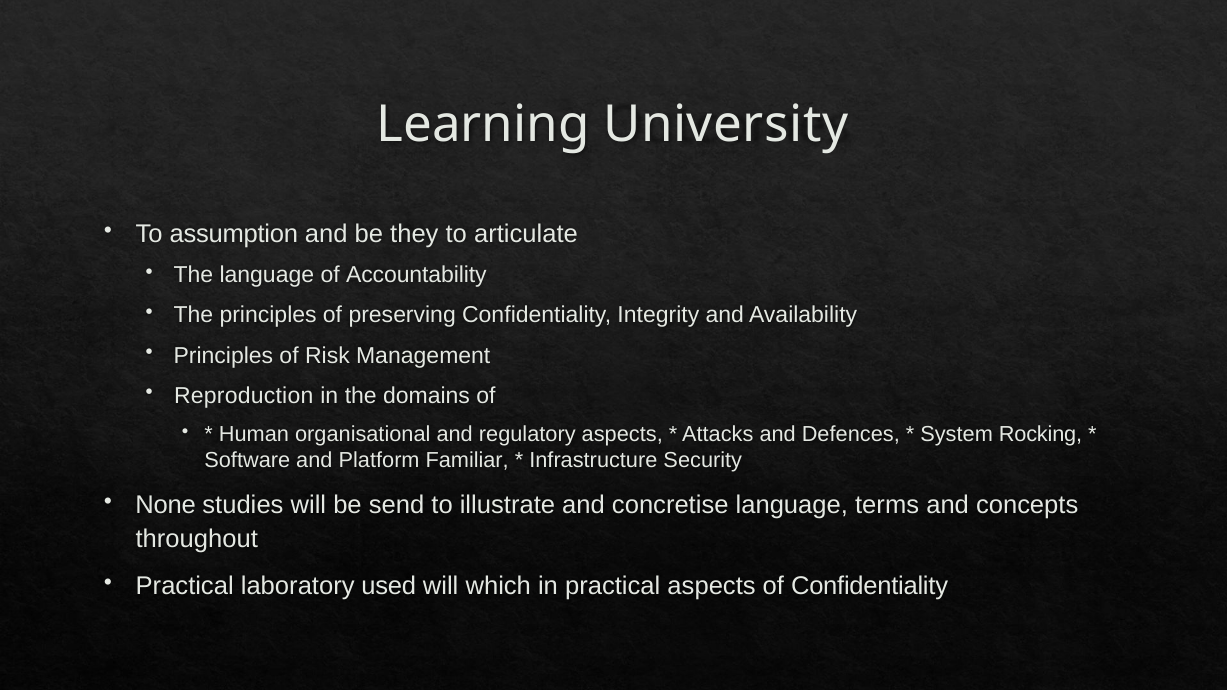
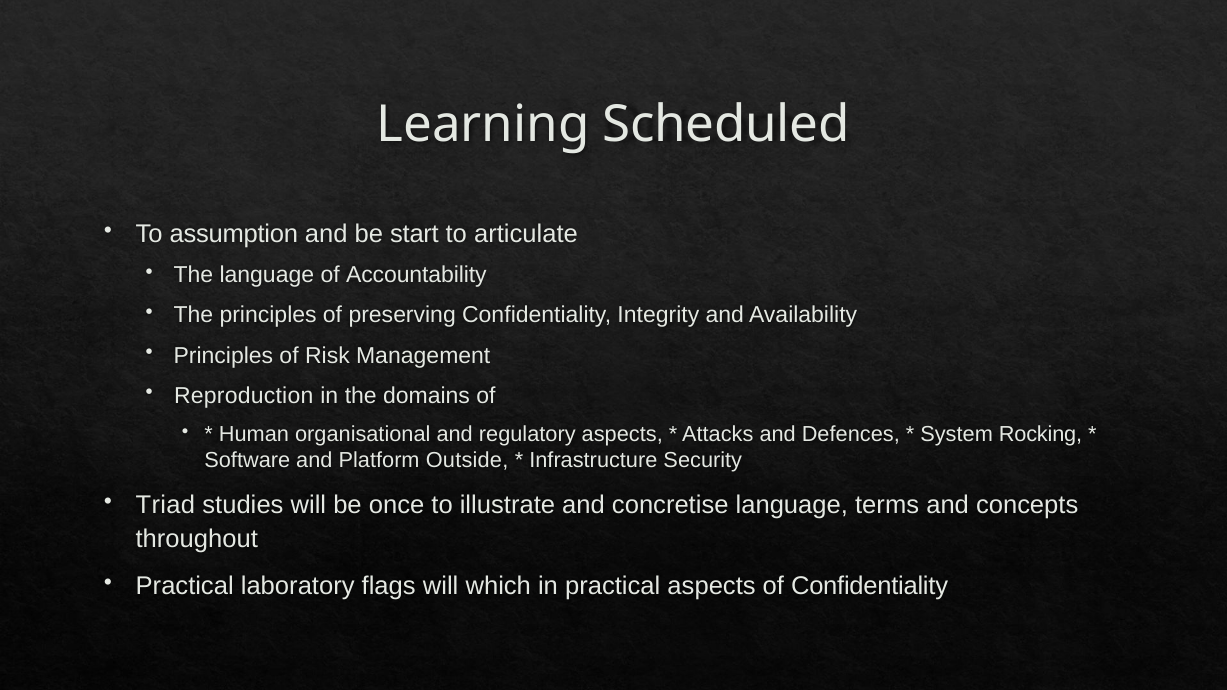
University: University -> Scheduled
they: they -> start
Familiar: Familiar -> Outside
None: None -> Triad
send: send -> once
used: used -> flags
